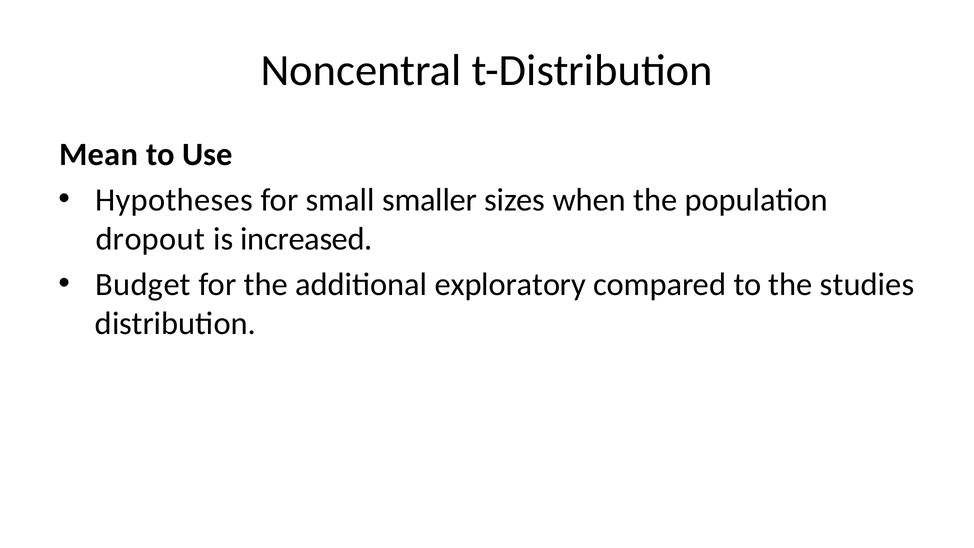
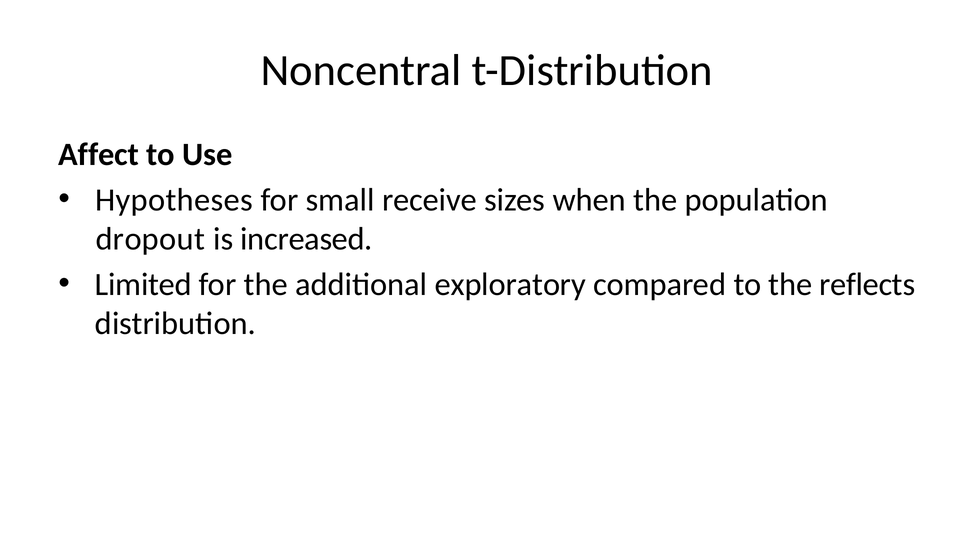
Mean: Mean -> Affect
smaller: smaller -> receive
Budget: Budget -> Limited
studies: studies -> reflects
